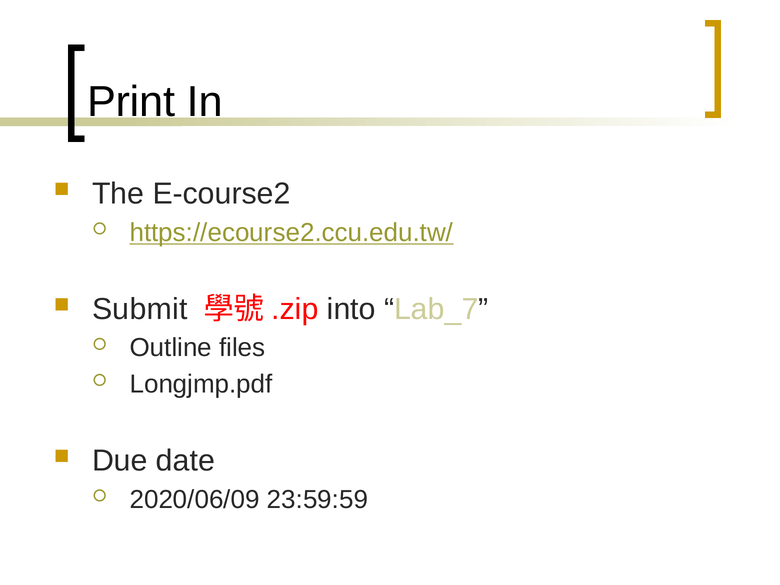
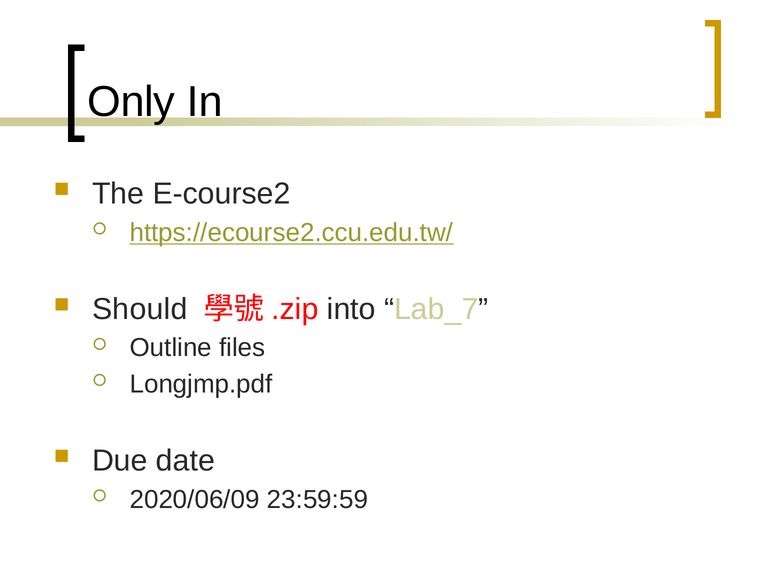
Print: Print -> Only
Submit: Submit -> Should
